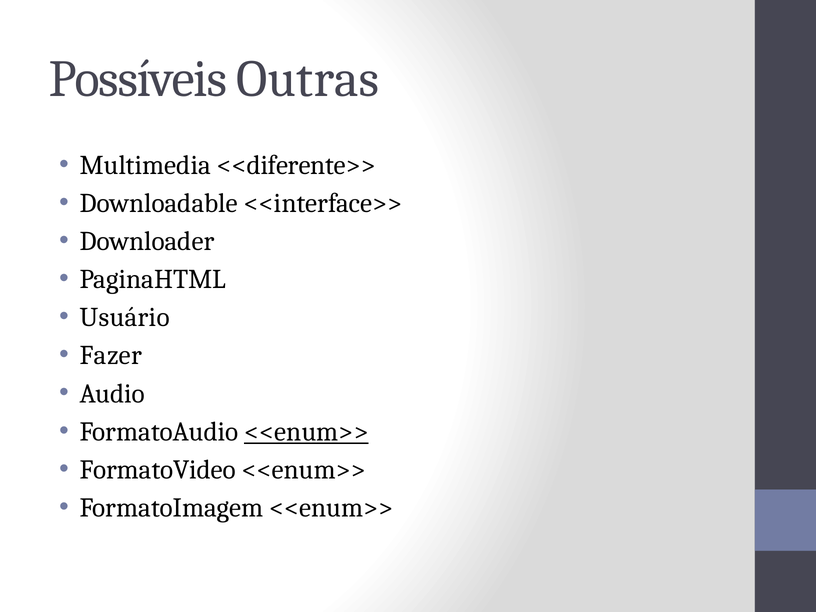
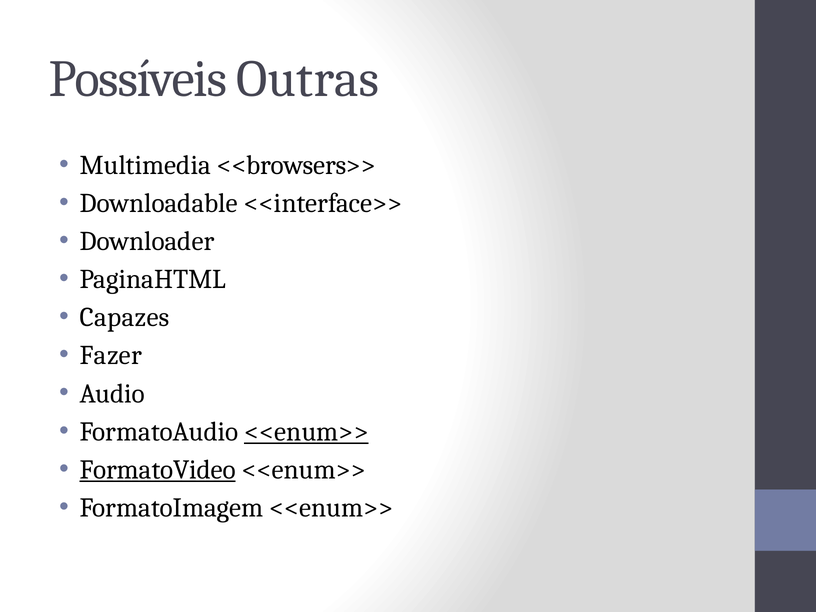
<<diferente>>: <<diferente>> -> <<browsers>>
Usuário: Usuário -> Capazes
FormatoVideo underline: none -> present
